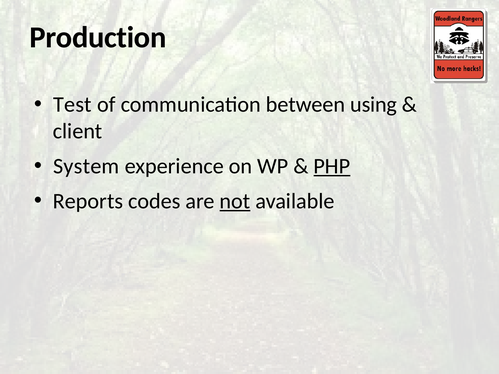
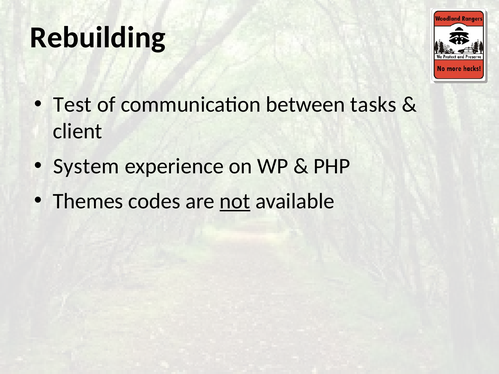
Production: Production -> Rebuilding
using: using -> tasks
PHP underline: present -> none
Reports: Reports -> Themes
